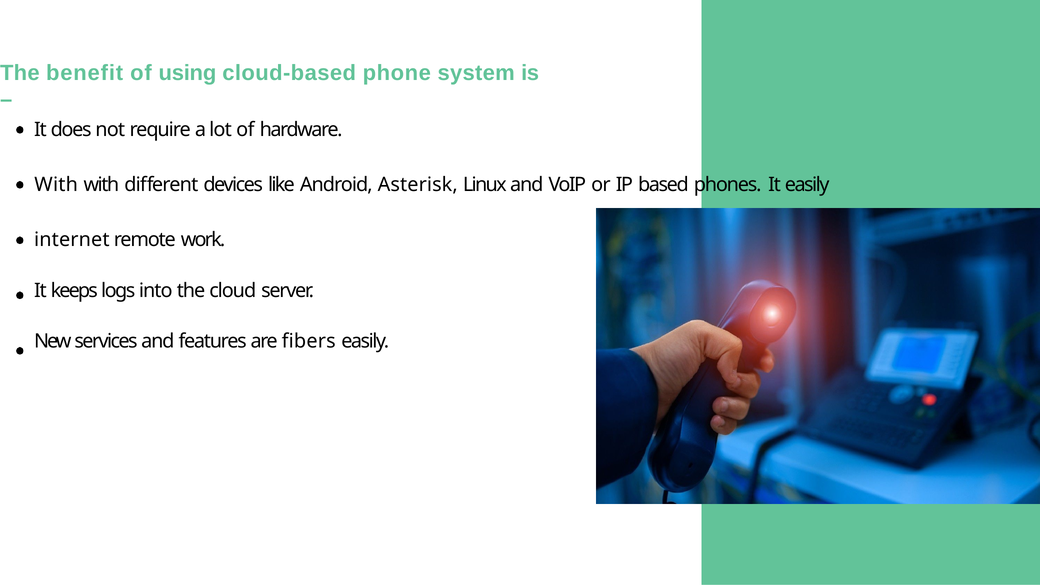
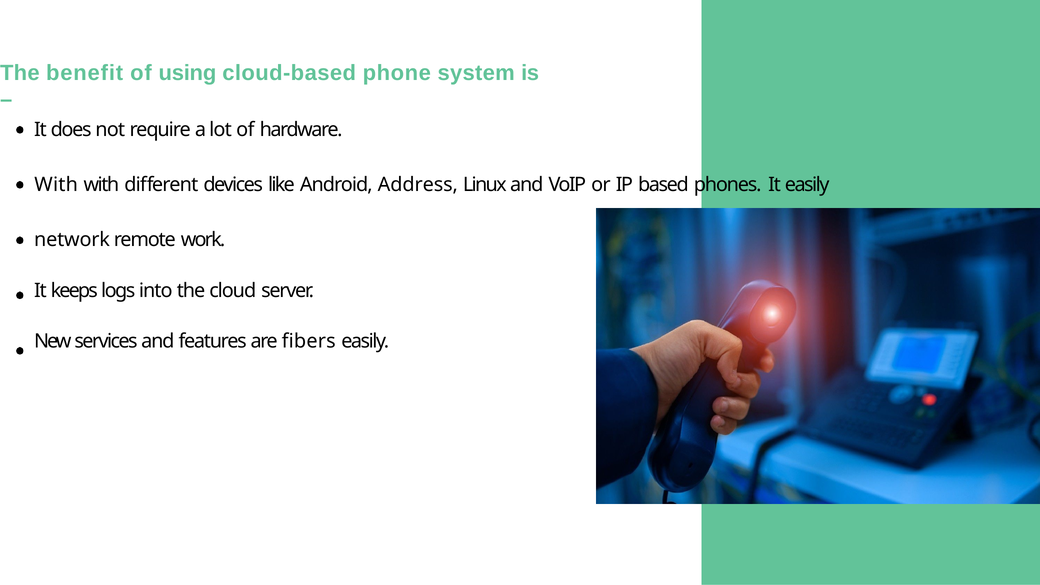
Asterisk: Asterisk -> Address
internet: internet -> network
